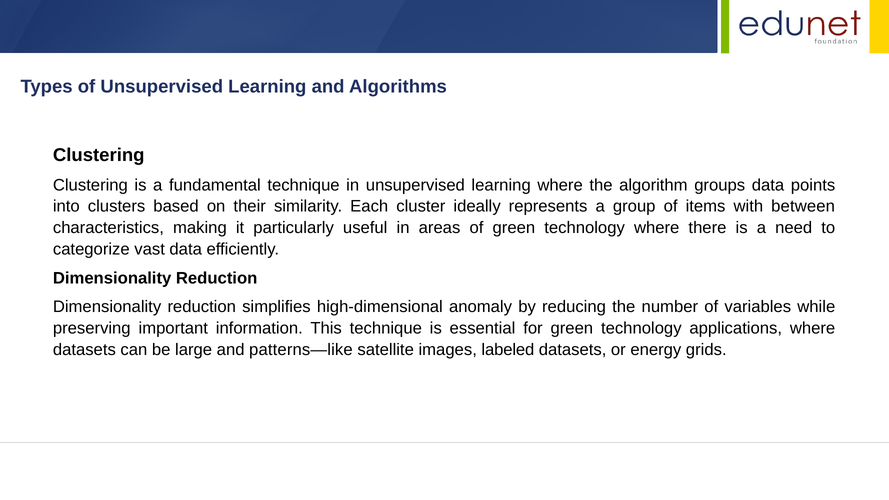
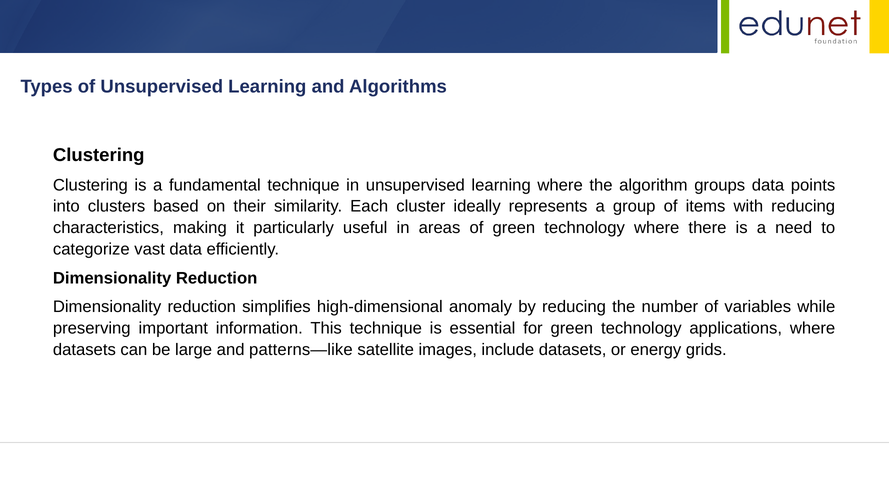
with between: between -> reducing
labeled: labeled -> include
